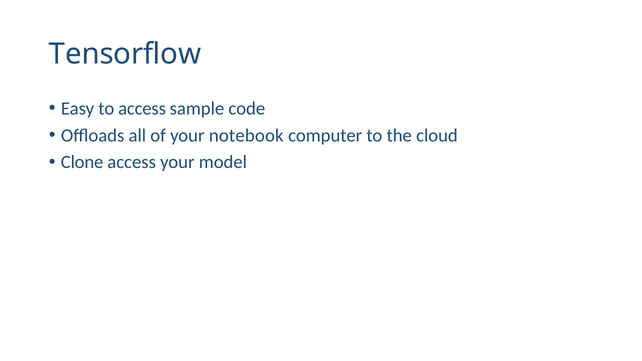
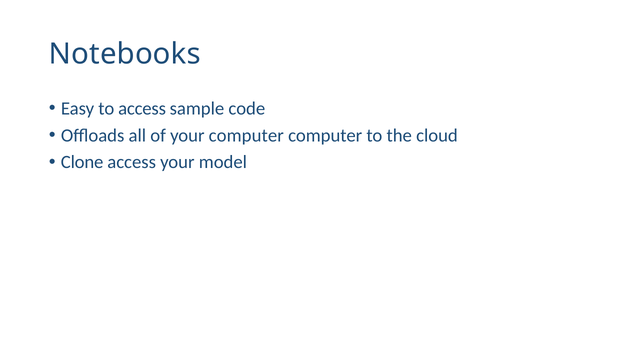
Tensorflow: Tensorflow -> Notebooks
your notebook: notebook -> computer
